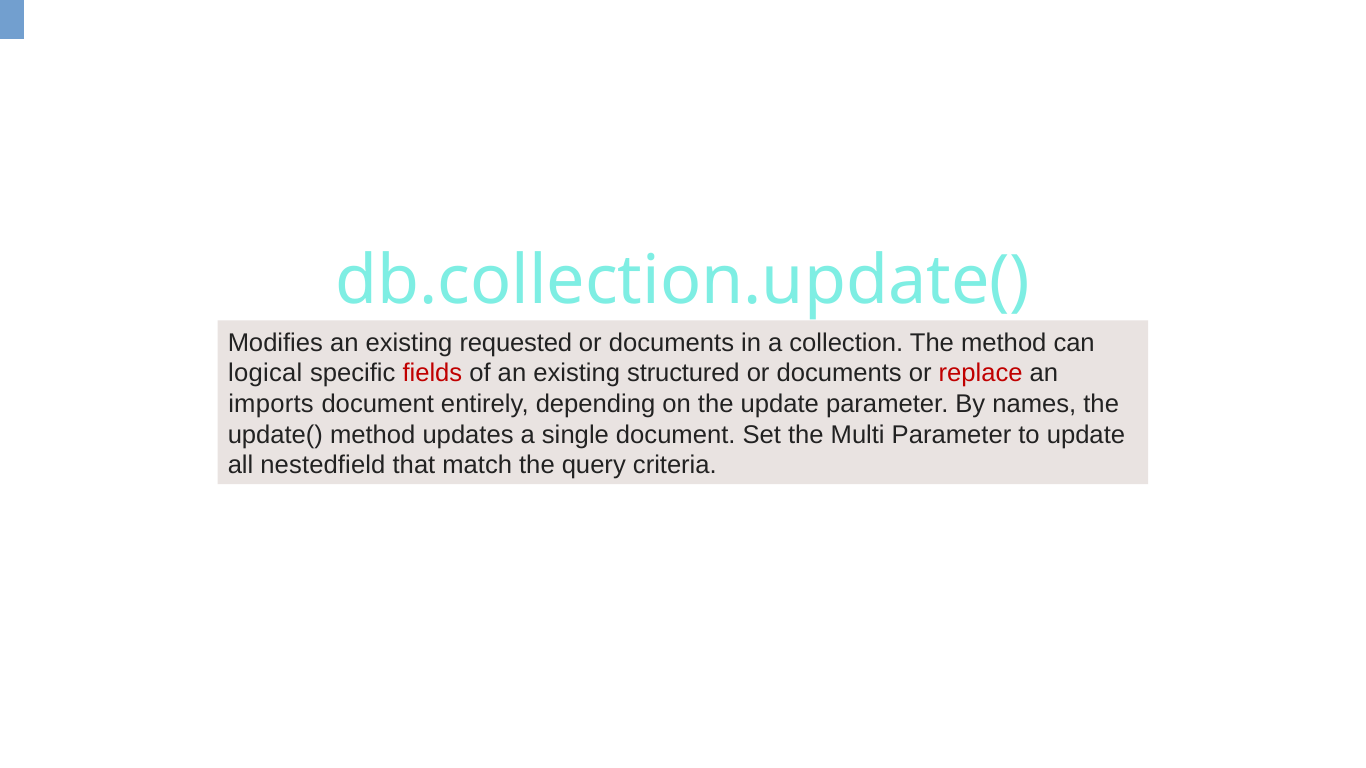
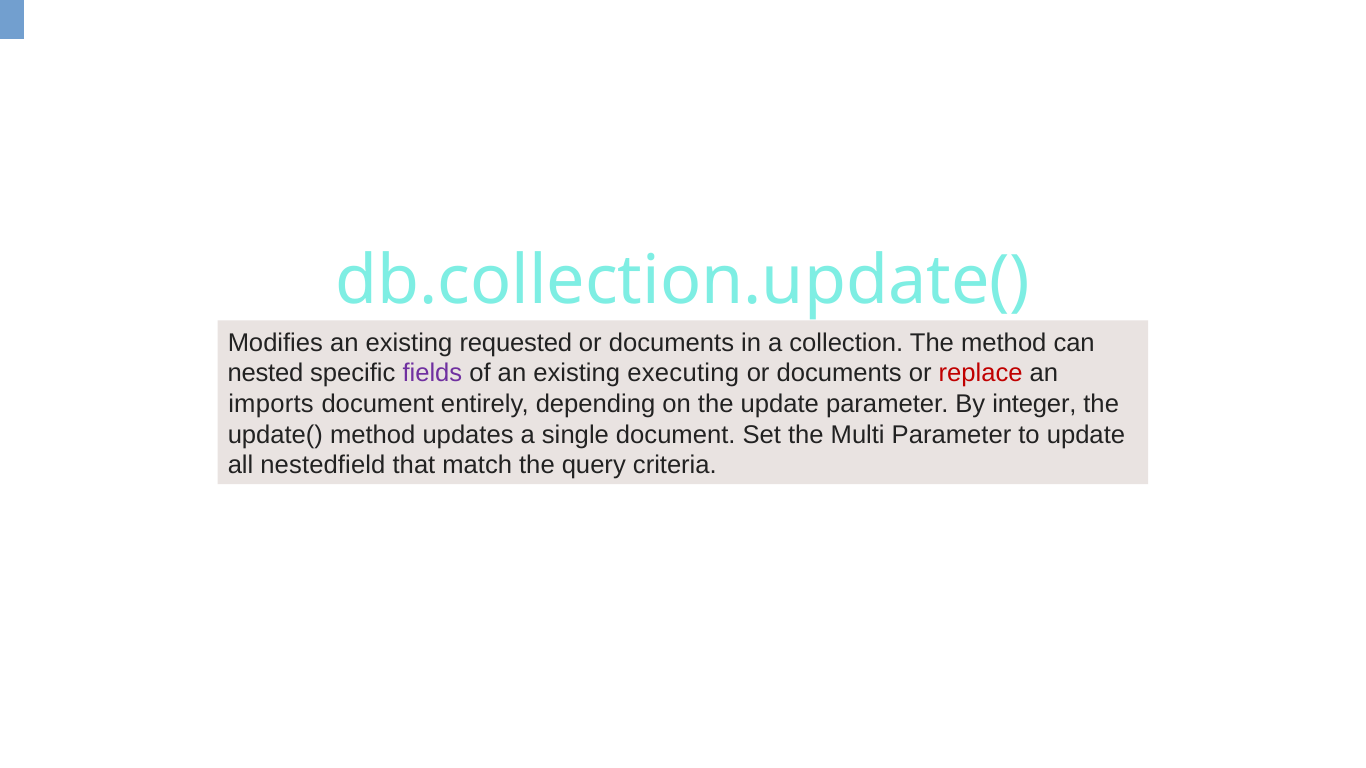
logical: logical -> nested
fields colour: red -> purple
structured: structured -> executing
names: names -> integer
